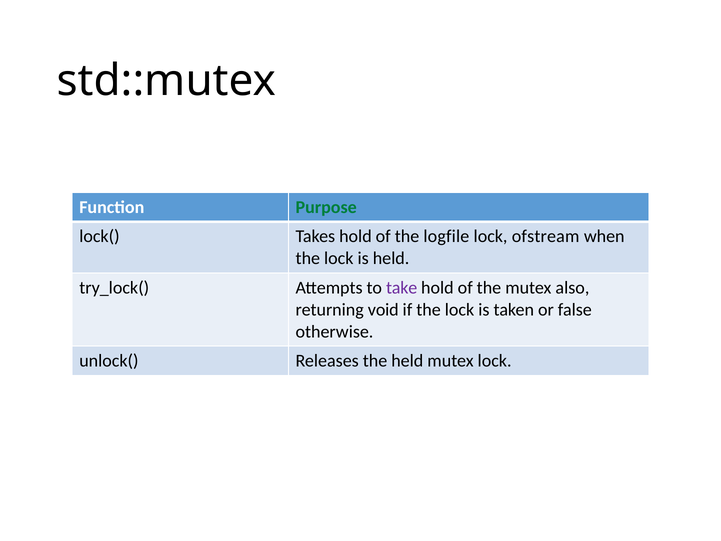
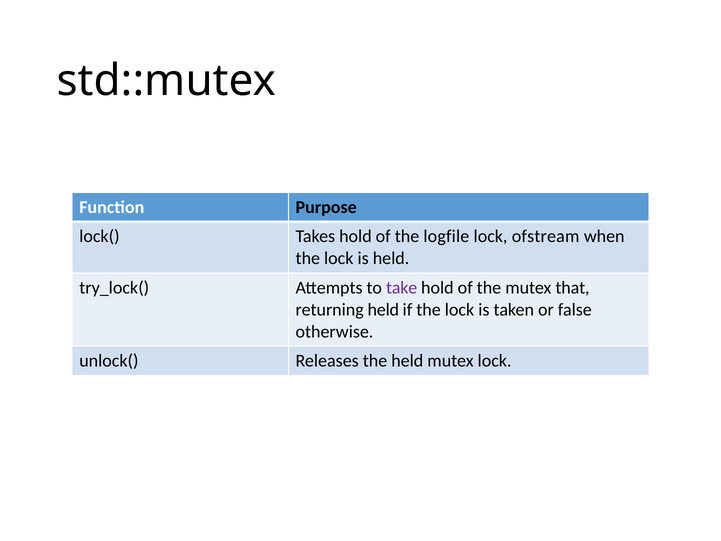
Purpose colour: green -> black
also: also -> that
returning void: void -> held
